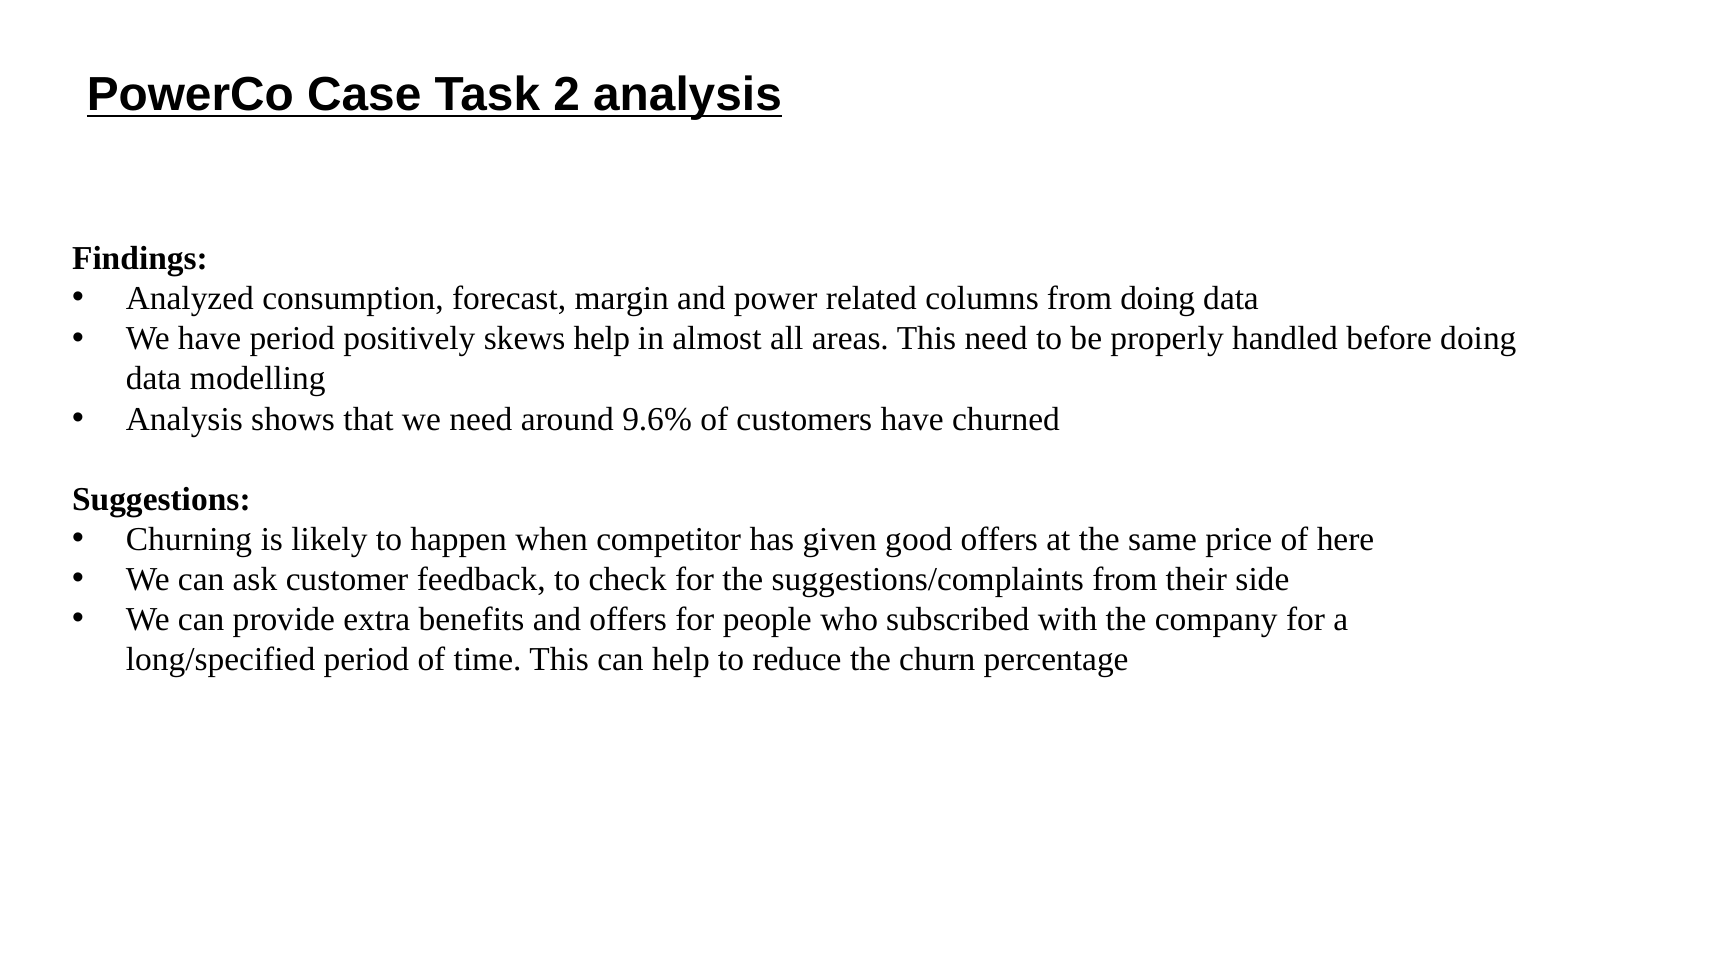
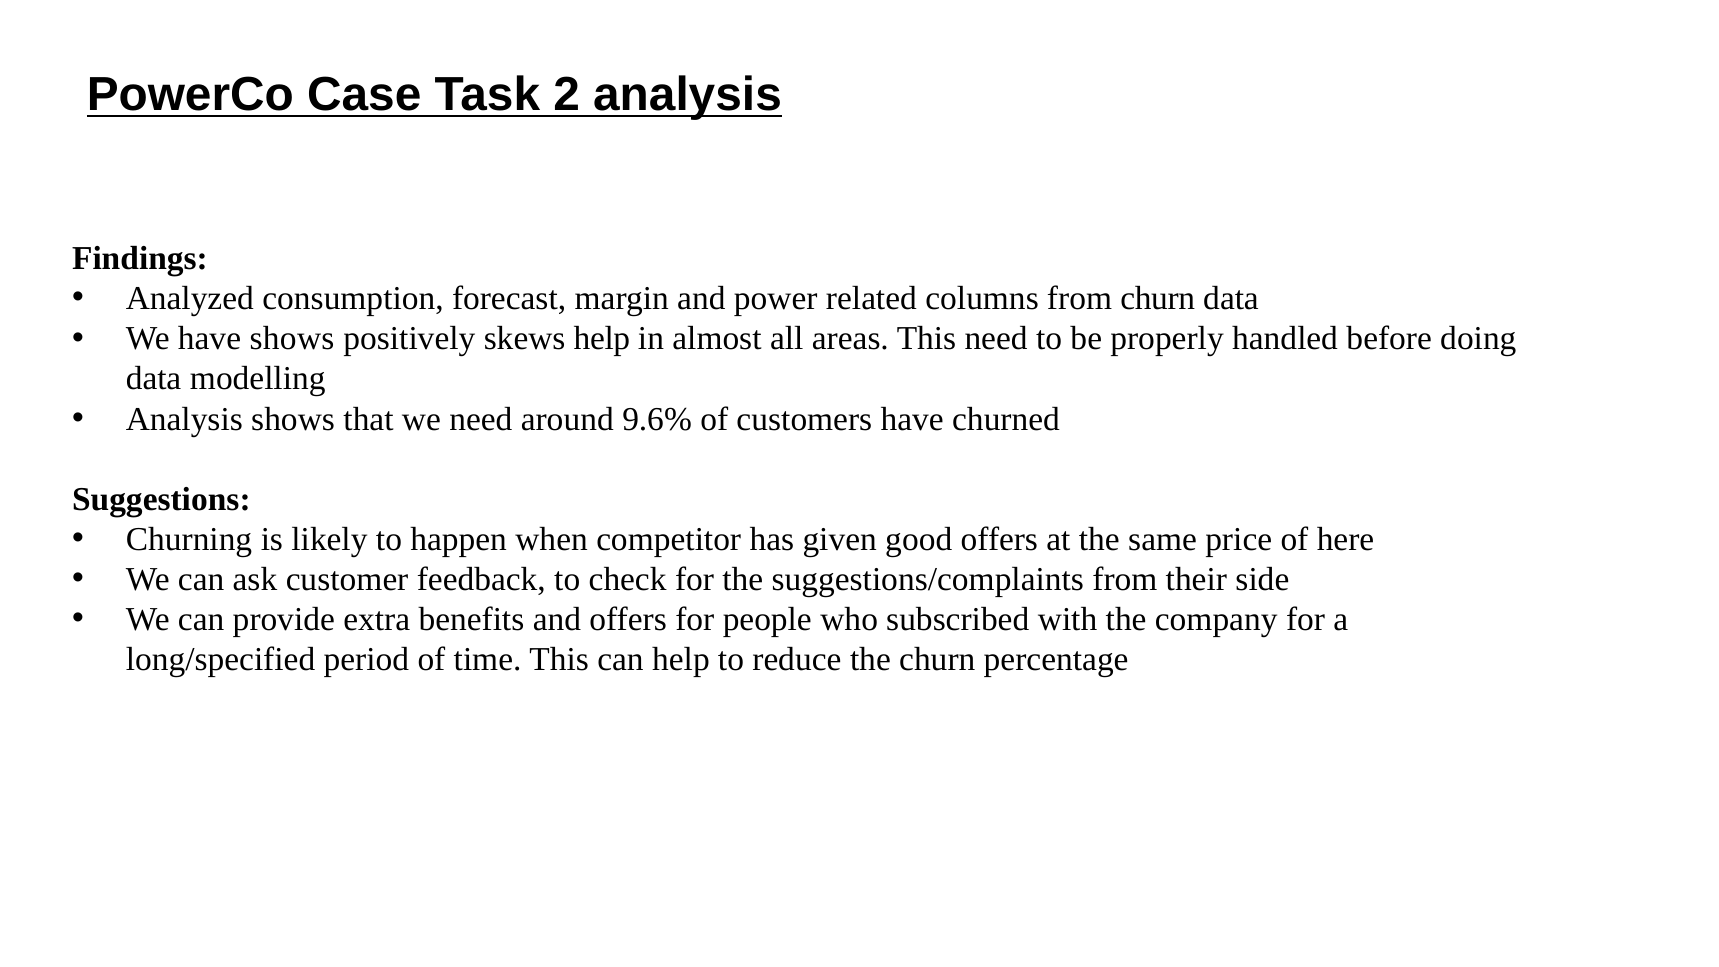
from doing: doing -> churn
have period: period -> shows
